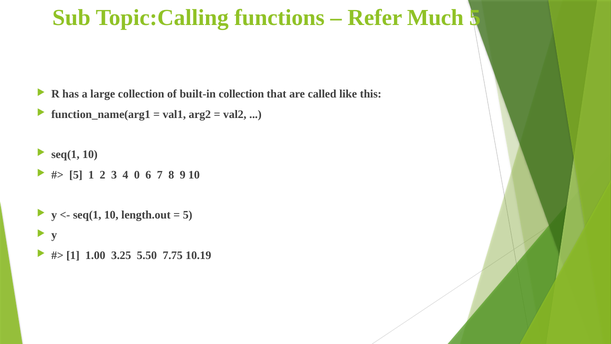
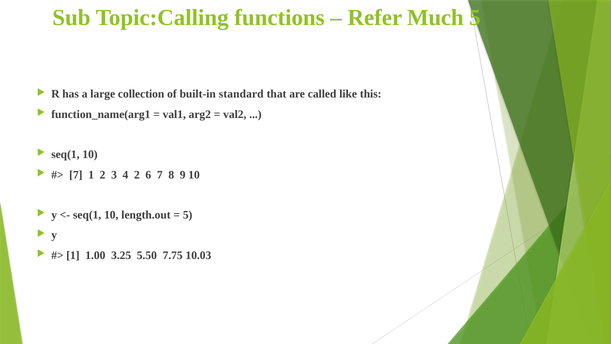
built-in collection: collection -> standard
5 at (76, 175): 5 -> 7
4 0: 0 -> 2
10.19: 10.19 -> 10.03
